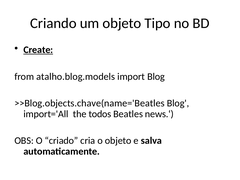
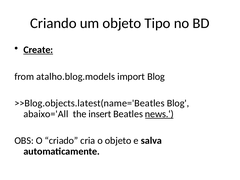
>>Blog.objects.chave(name='Beatles: >>Blog.objects.chave(name='Beatles -> >>Blog.objects.latest(name='Beatles
import='All: import='All -> abaixo='All
todos: todos -> insert
news.‘ underline: none -> present
